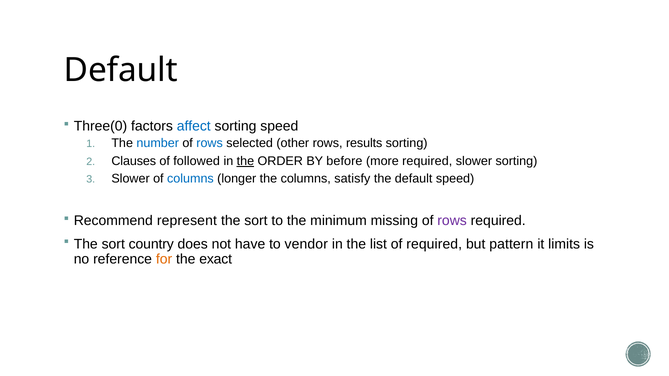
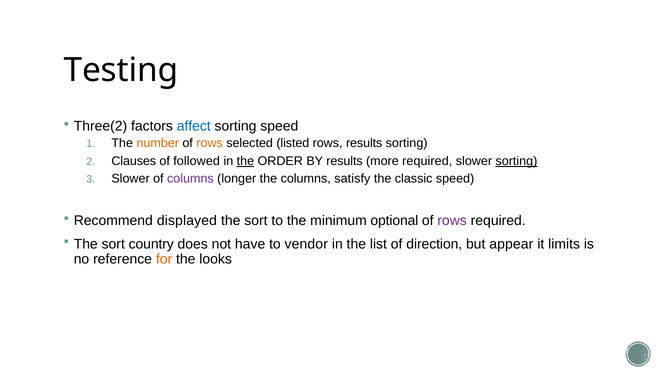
Default at (121, 71): Default -> Testing
Three(0: Three(0 -> Three(2
number colour: blue -> orange
rows at (210, 143) colour: blue -> orange
other: other -> listed
BY before: before -> results
sorting at (516, 161) underline: none -> present
columns at (190, 179) colour: blue -> purple
the default: default -> classic
represent: represent -> displayed
missing: missing -> optional
of required: required -> direction
pattern: pattern -> appear
exact: exact -> looks
